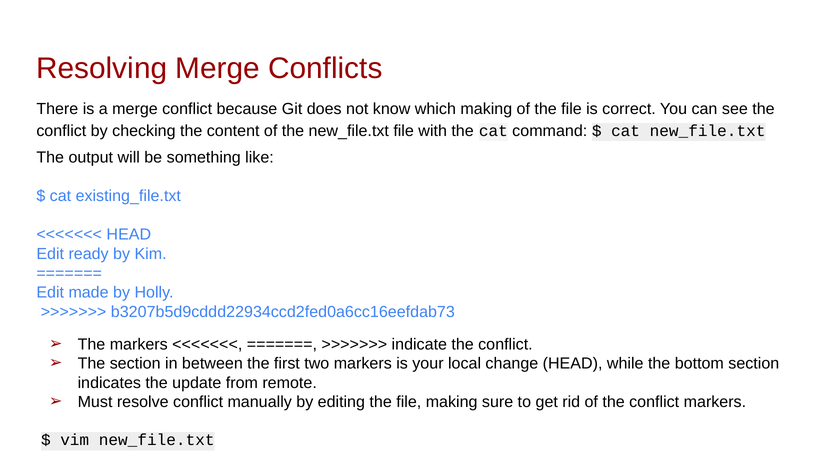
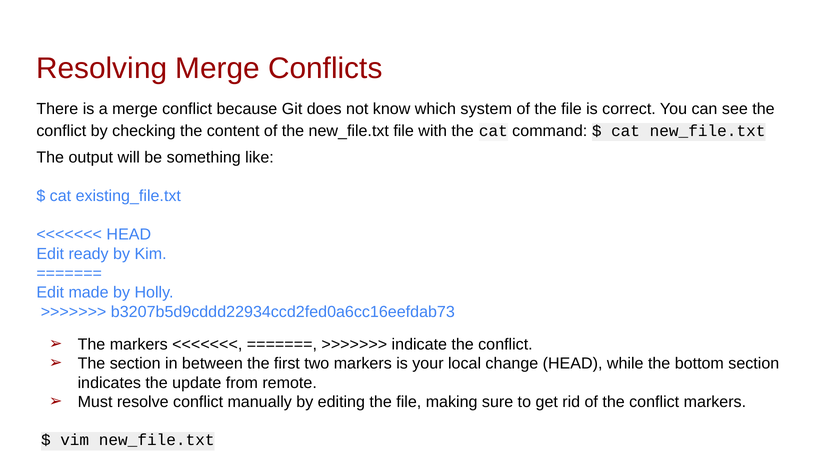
which making: making -> system
